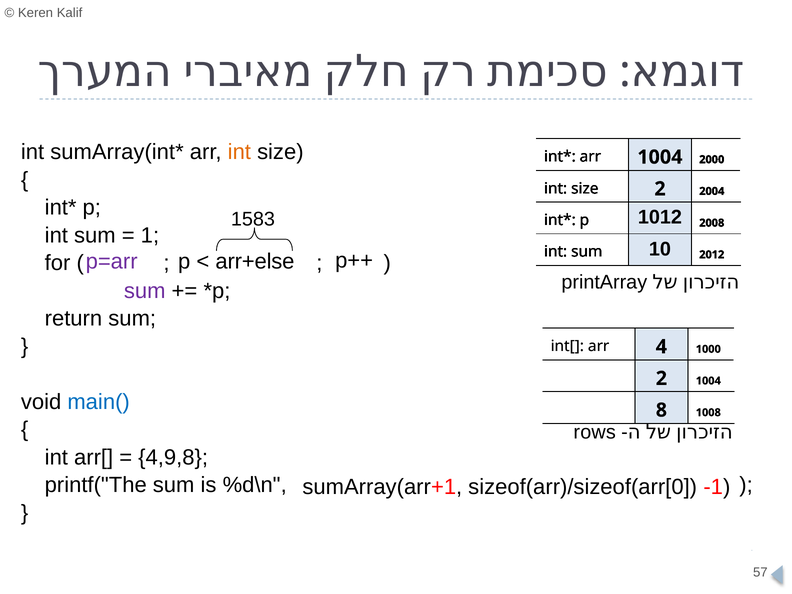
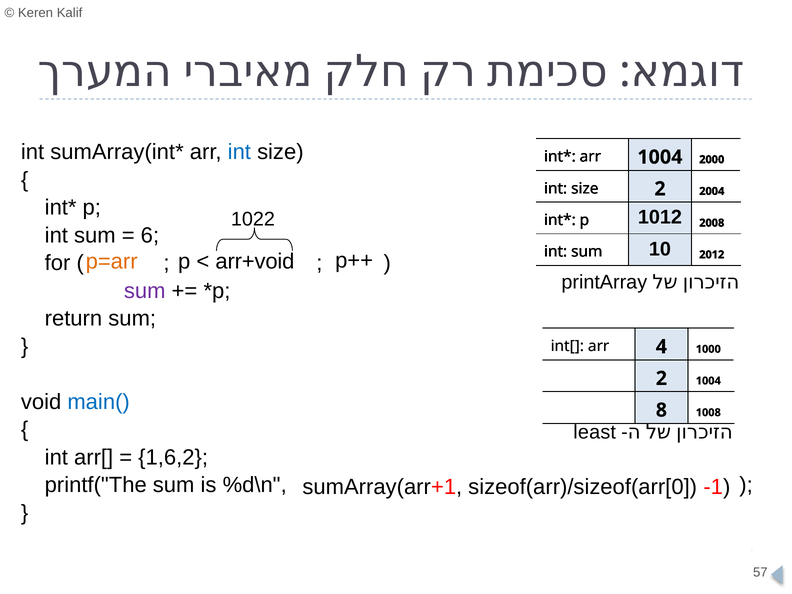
int at (239, 152) colour: orange -> blue
1583: 1583 -> 1022
1: 1 -> 6
p=arr colour: purple -> orange
arr+else: arr+else -> arr+void
rows: rows -> least
4,9,8: 4,9,8 -> 1,6,2
